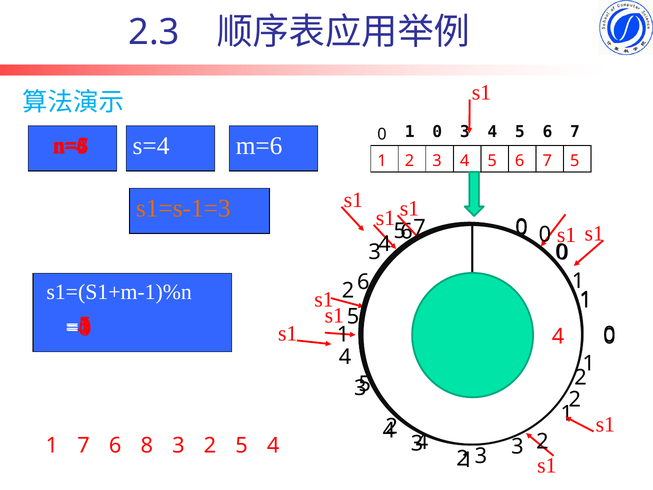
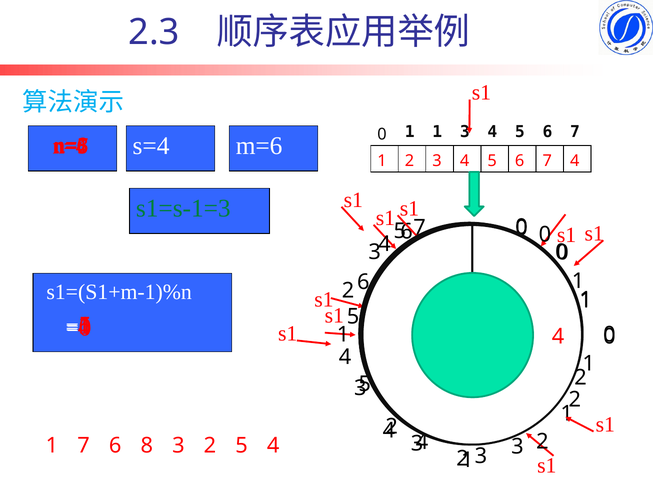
0 1 0: 0 -> 1
7 5: 5 -> 4
s1=s-1=3 colour: orange -> green
